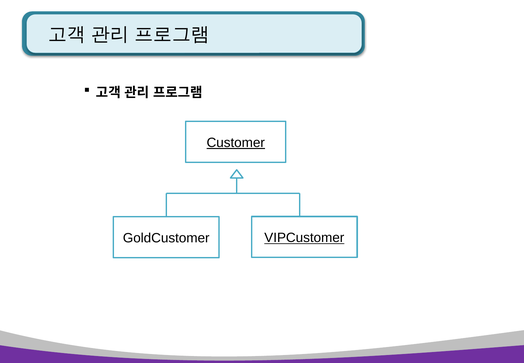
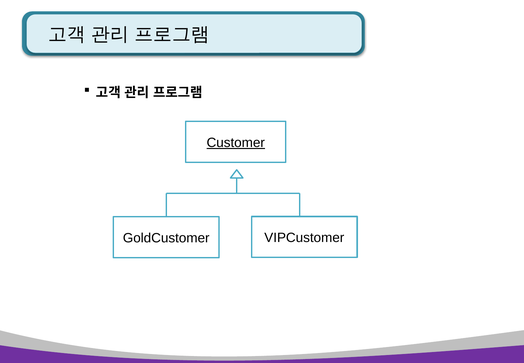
VIPCustomer underline: present -> none
